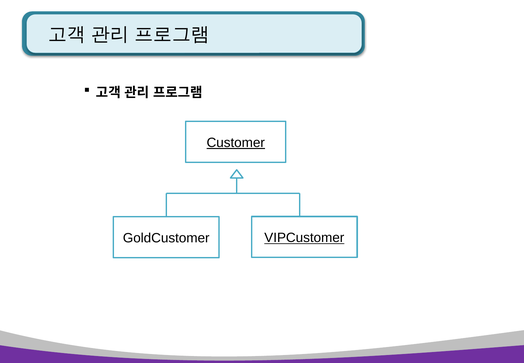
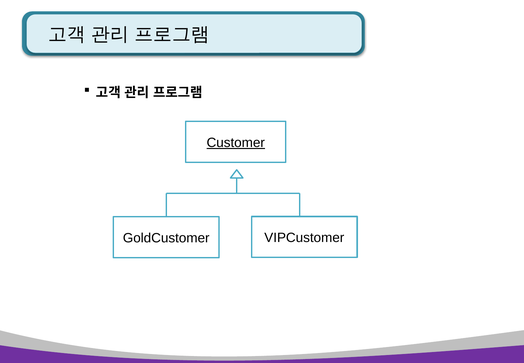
VIPCustomer underline: present -> none
